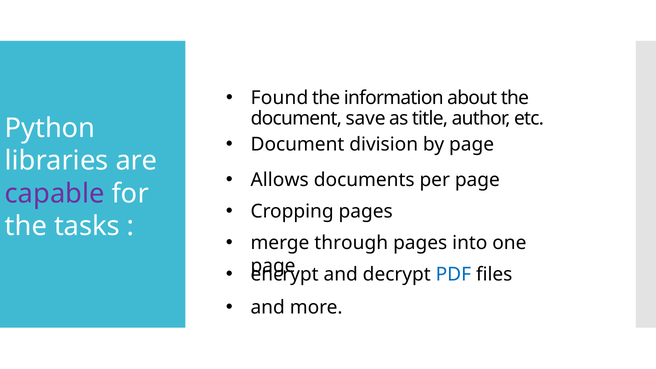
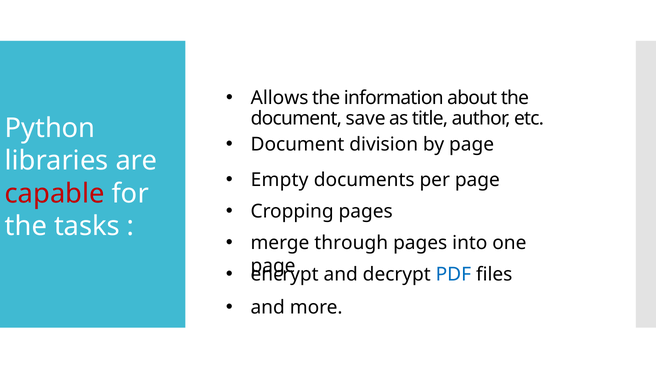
Found: Found -> Allows
Allows: Allows -> Empty
capable colour: purple -> red
